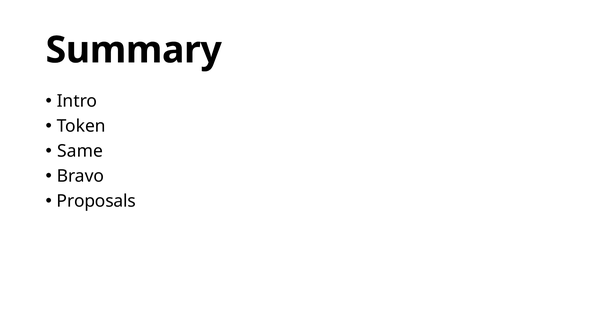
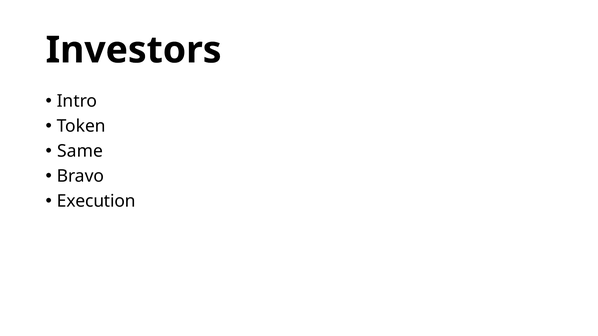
Summary: Summary -> Investors
Proposals: Proposals -> Execution
